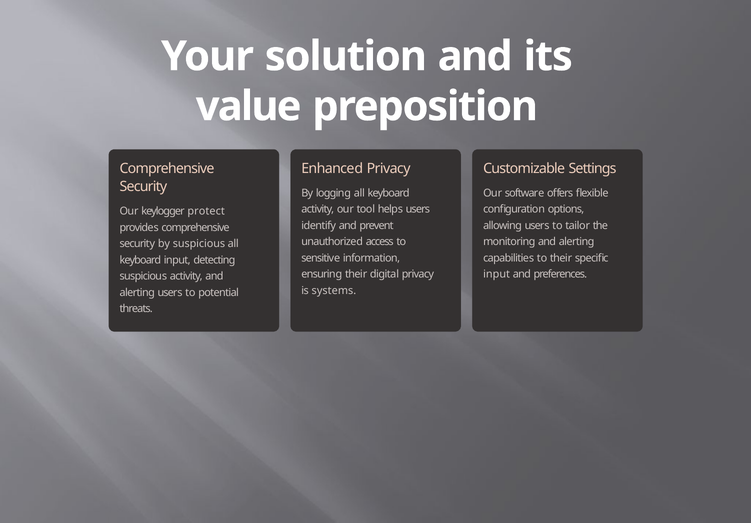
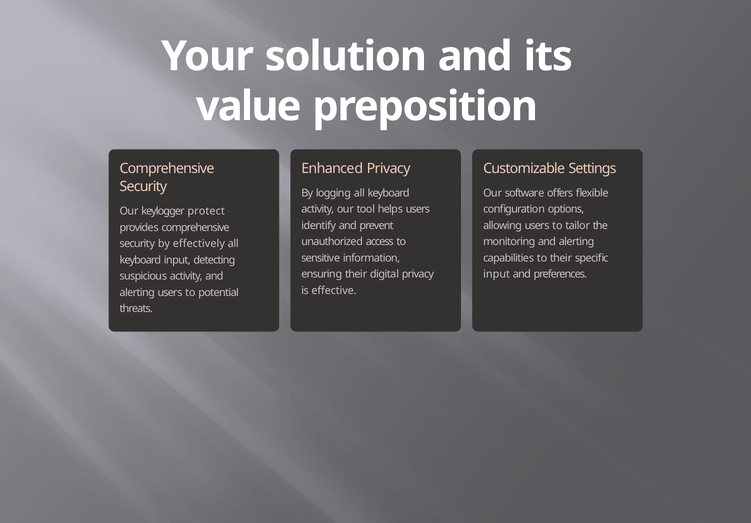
by suspicious: suspicious -> effectively
systems: systems -> effective
